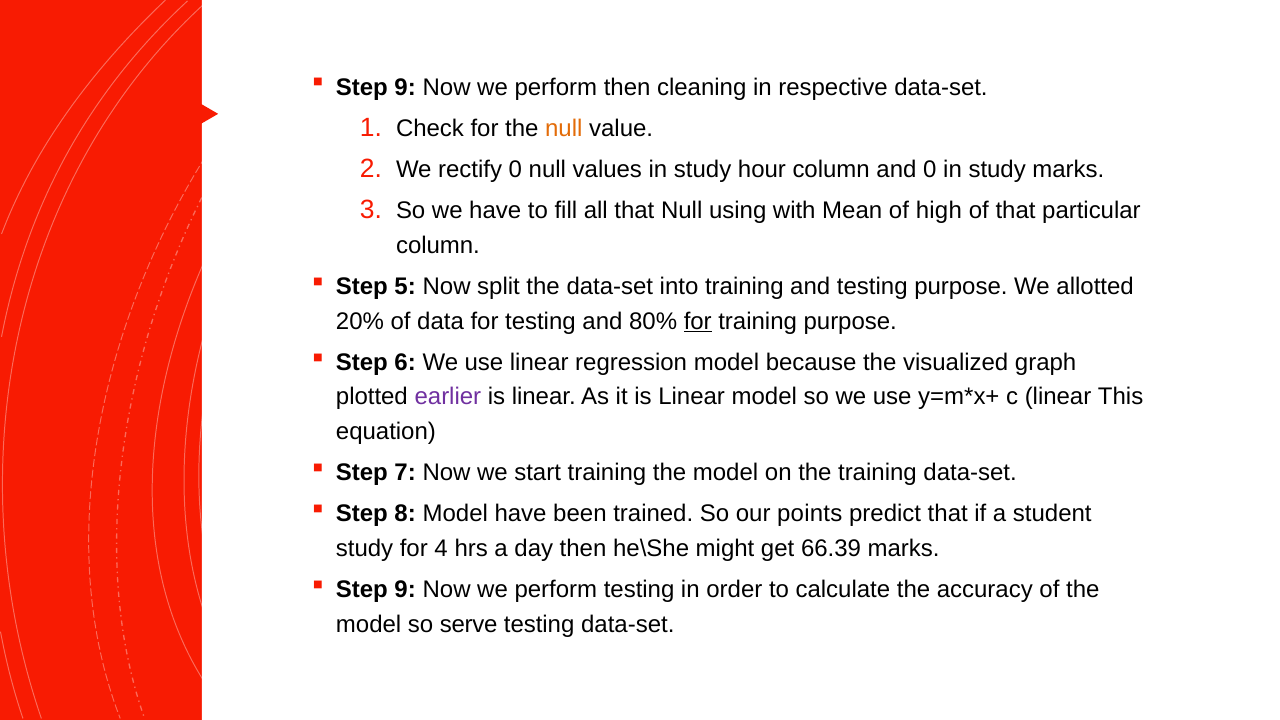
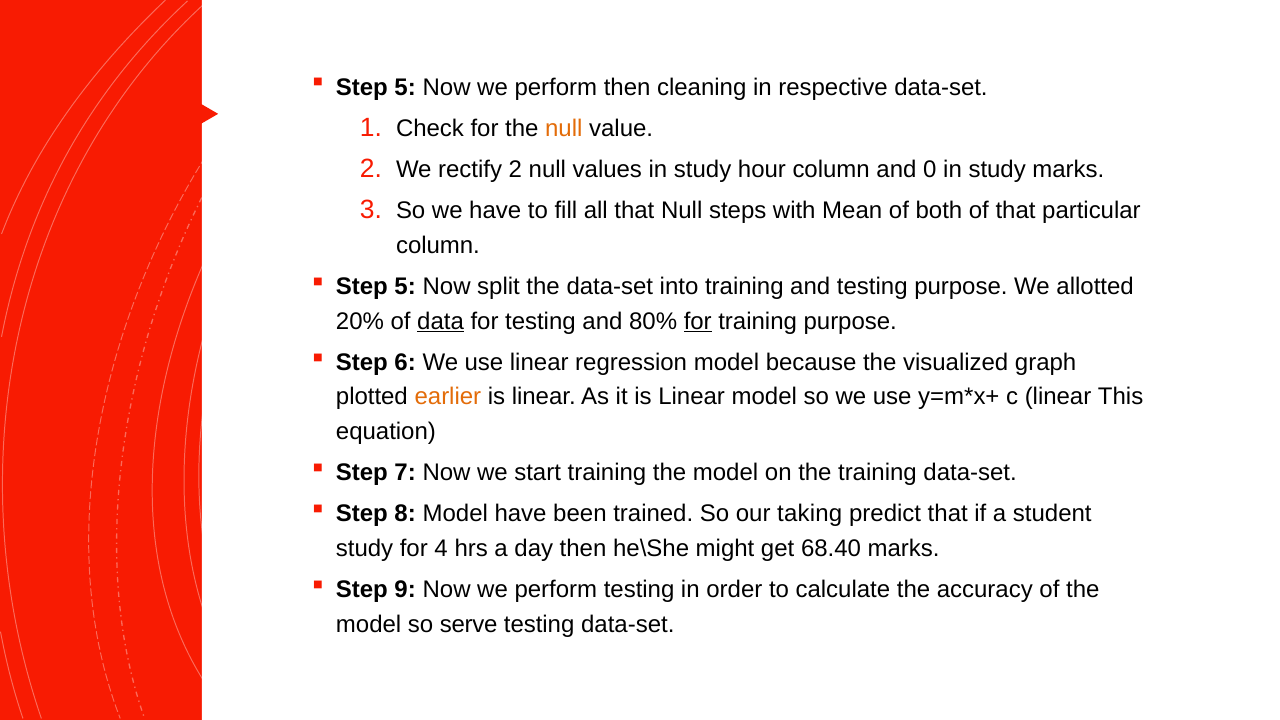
9 at (405, 87): 9 -> 5
rectify 0: 0 -> 2
using: using -> steps
high: high -> both
data underline: none -> present
earlier colour: purple -> orange
points: points -> taking
66.39: 66.39 -> 68.40
